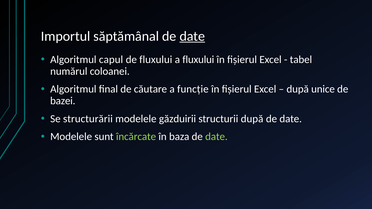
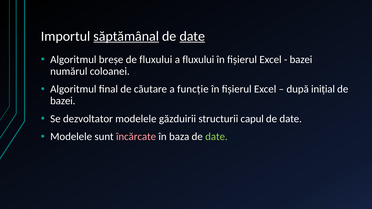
săptămânal underline: none -> present
capul: capul -> breșe
tabel at (301, 60): tabel -> bazei
unice: unice -> inițial
structurării: structurării -> dezvoltator
structurii după: după -> capul
încărcate colour: light green -> pink
